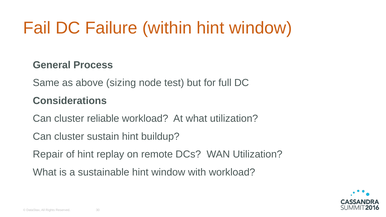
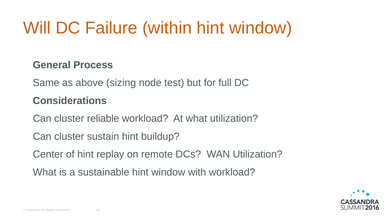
Fail: Fail -> Will
Repair: Repair -> Center
